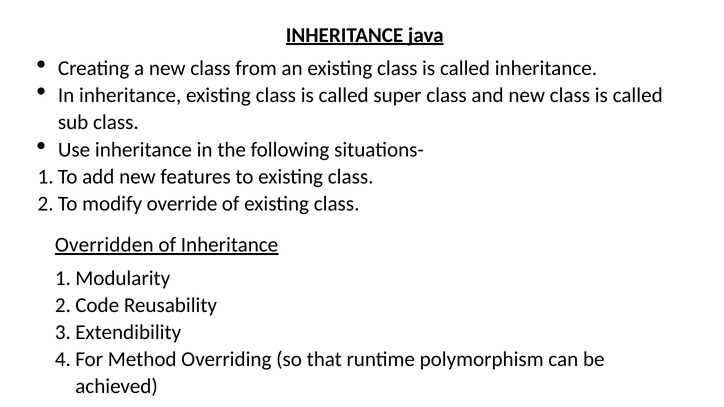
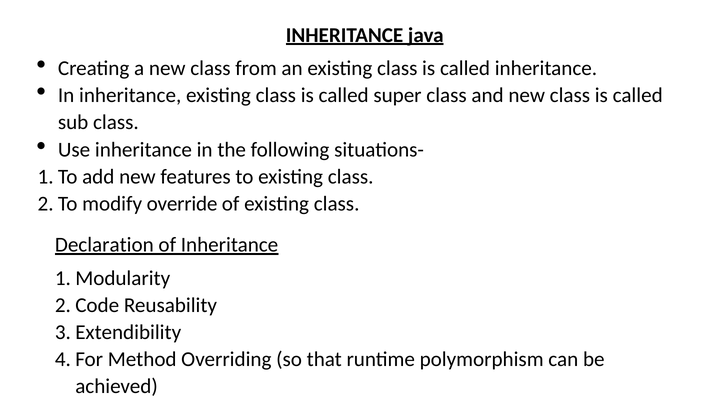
Overridden: Overridden -> Declaration
